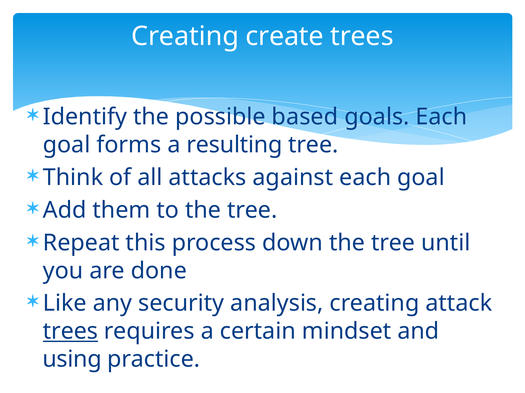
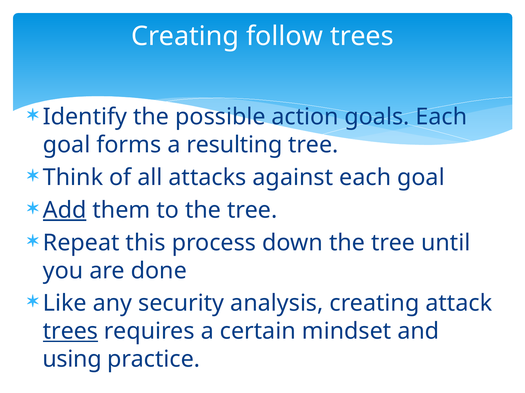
create: create -> follow
based: based -> action
Add underline: none -> present
